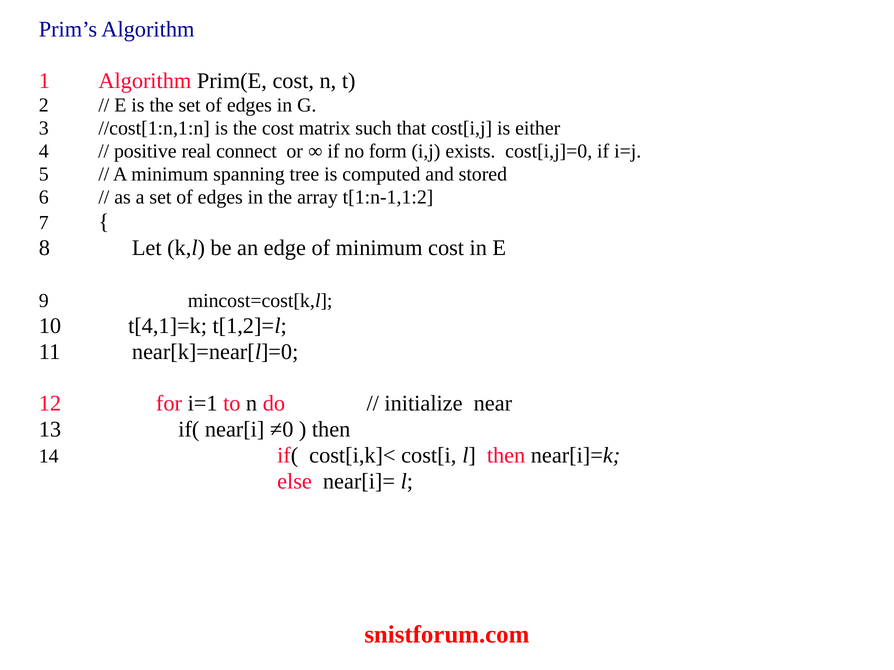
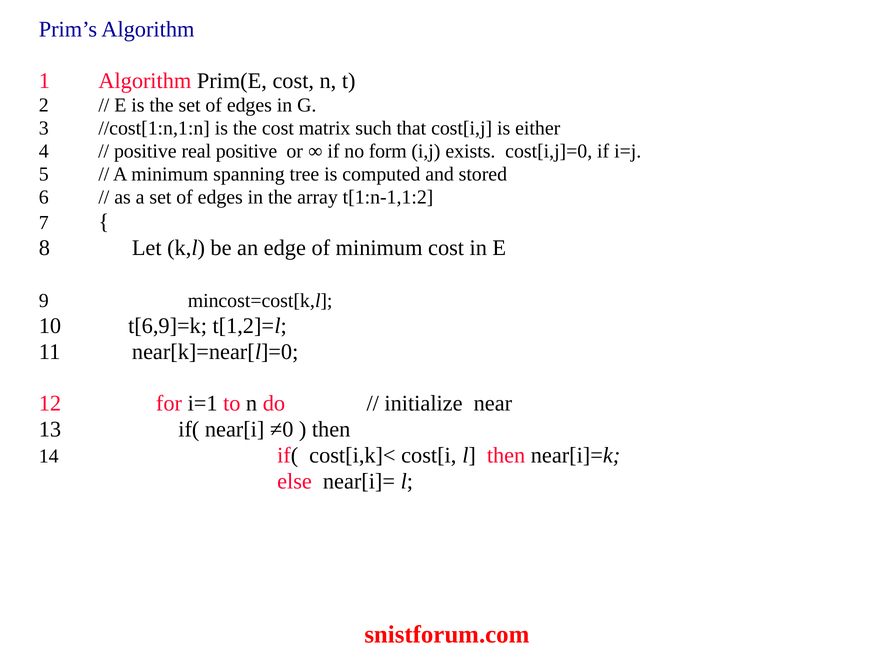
real connect: connect -> positive
t[4,1]=k: t[4,1]=k -> t[6,9]=k
